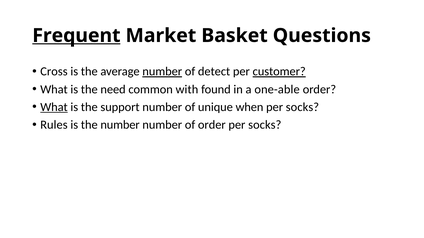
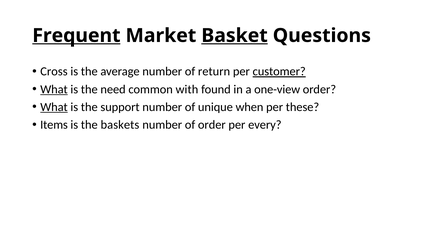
Basket underline: none -> present
number at (162, 72) underline: present -> none
detect: detect -> return
What at (54, 89) underline: none -> present
one-able: one-able -> one-view
socks at (302, 107): socks -> these
Rules: Rules -> Items
the number: number -> baskets
socks at (265, 125): socks -> every
